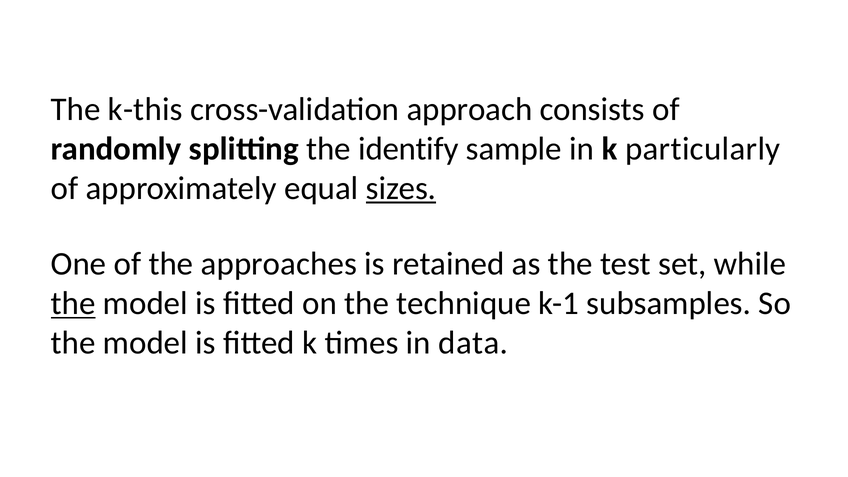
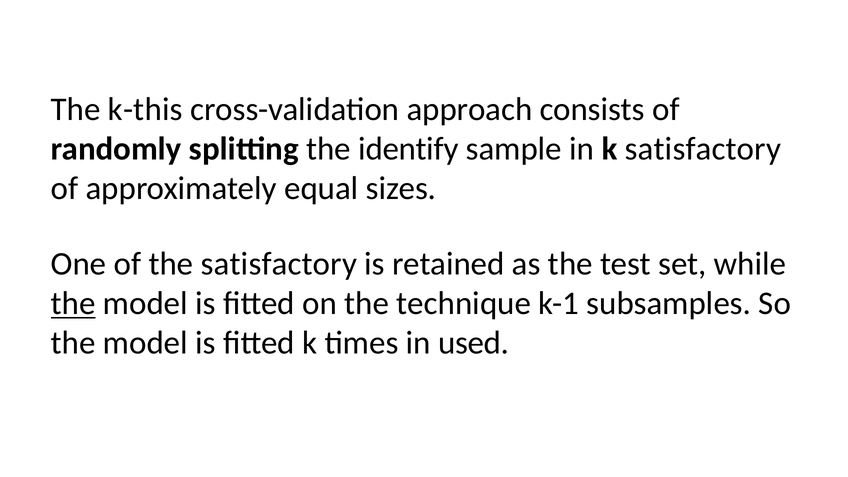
k particularly: particularly -> satisfactory
sizes underline: present -> none
the approaches: approaches -> satisfactory
data: data -> used
